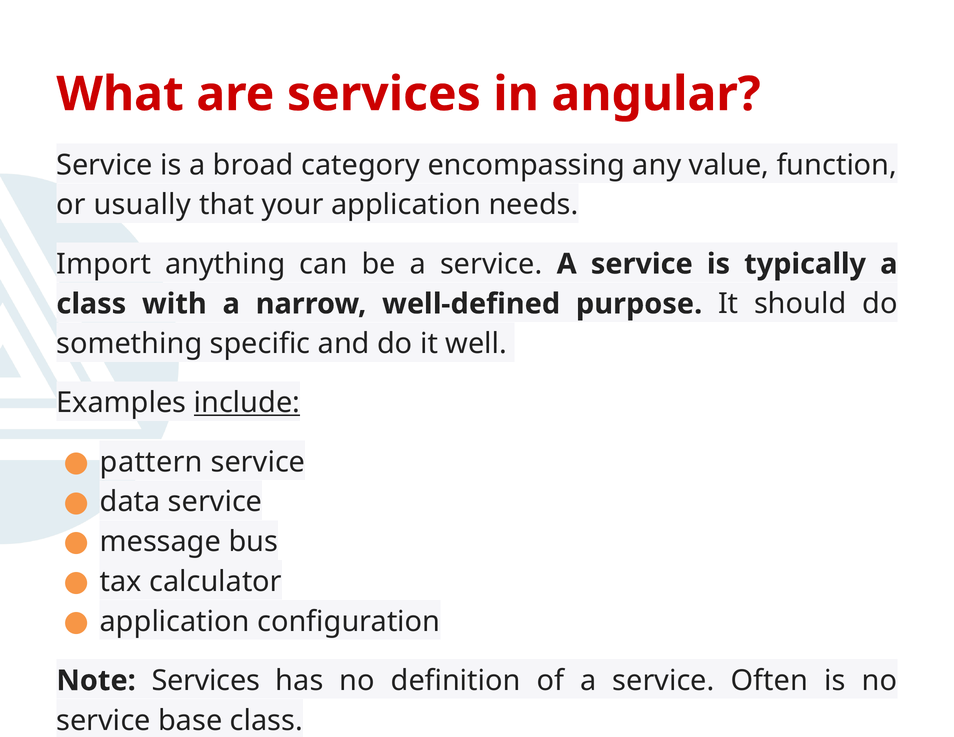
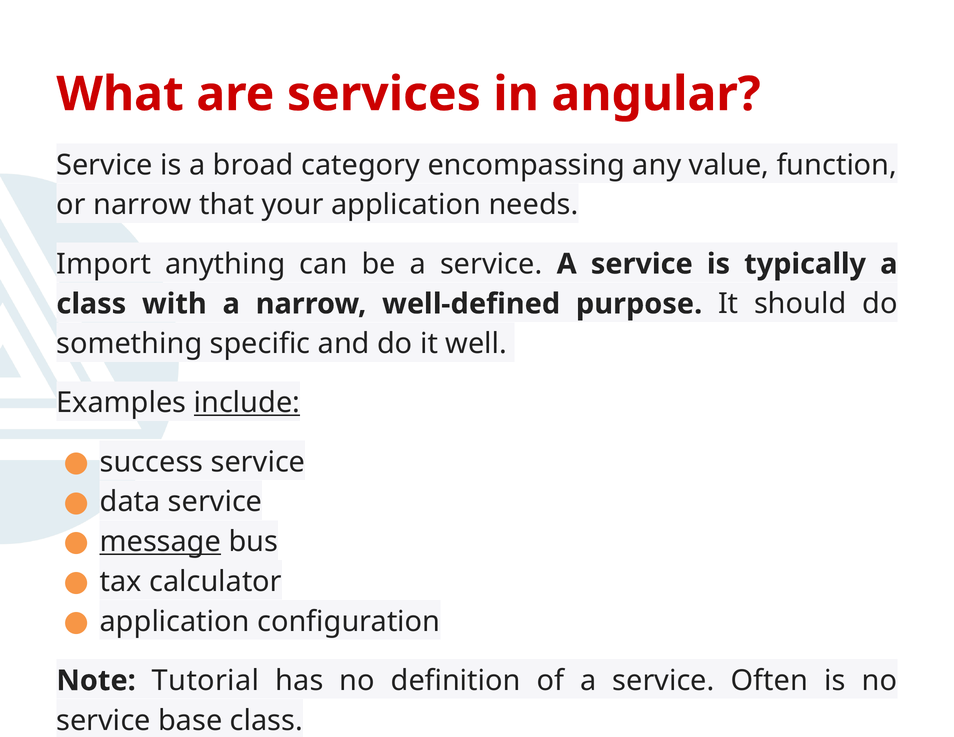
or usually: usually -> narrow
pattern: pattern -> success
message underline: none -> present
Services at (206, 681): Services -> Tutorial
